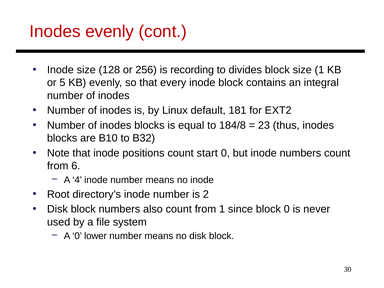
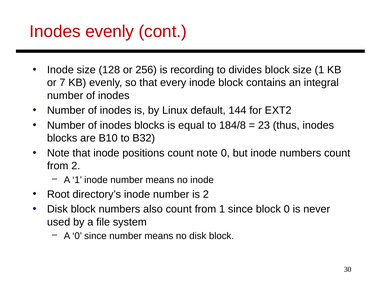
5: 5 -> 7
181: 181 -> 144
count start: start -> note
from 6: 6 -> 2
A 4: 4 -> 1
0 lower: lower -> since
